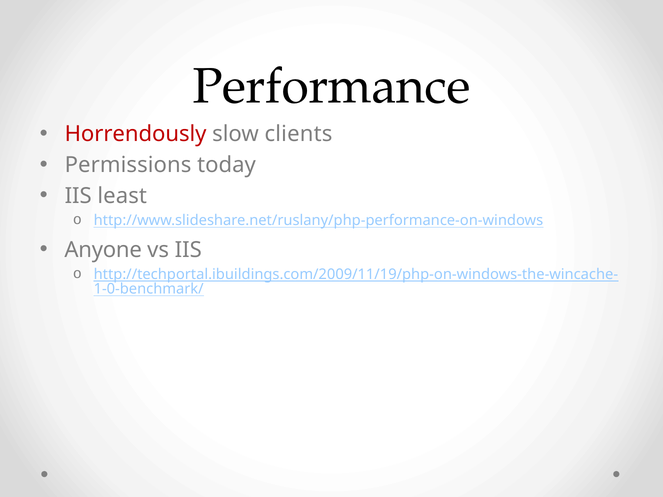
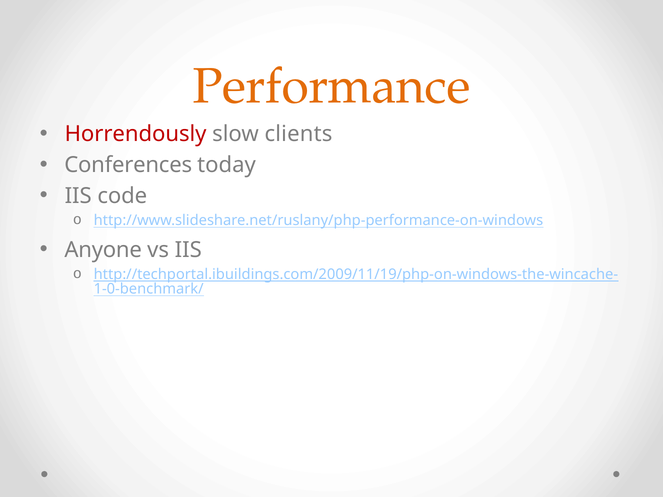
Performance colour: black -> orange
Permissions: Permissions -> Conferences
least: least -> code
